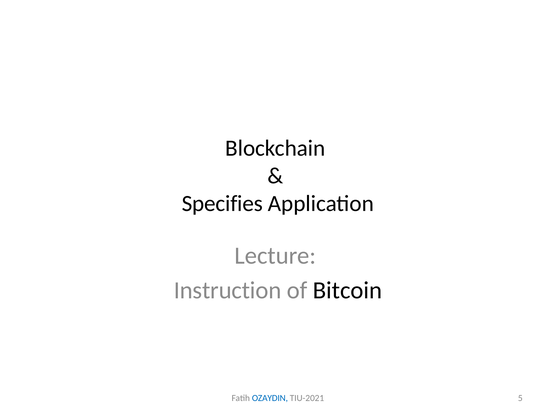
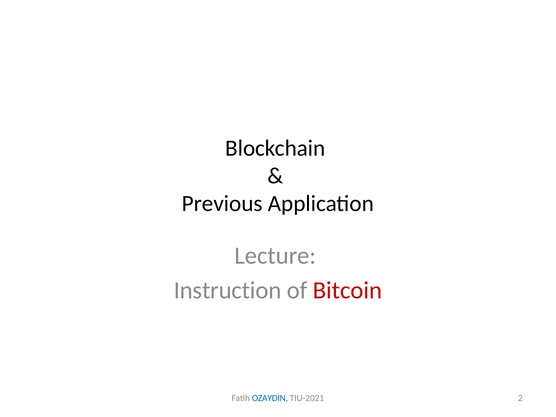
Specifies: Specifies -> Previous
Bitcoin colour: black -> red
5: 5 -> 2
